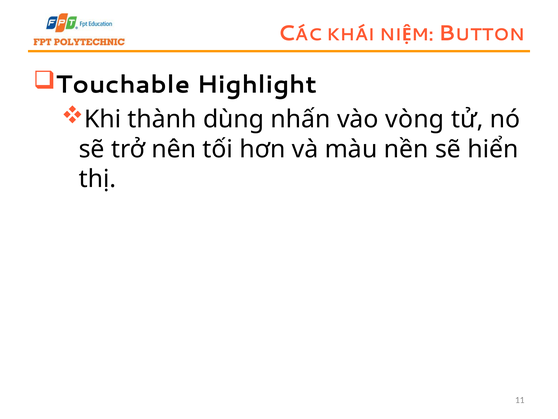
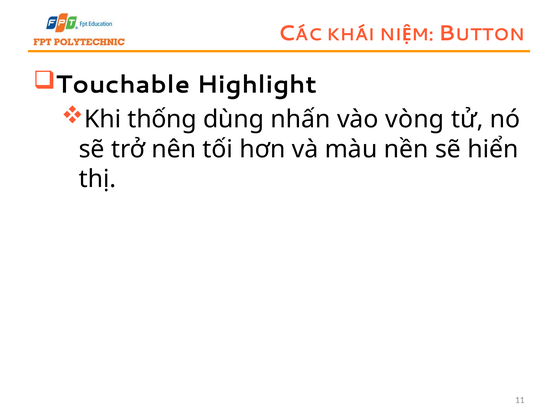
thành: thành -> thống
